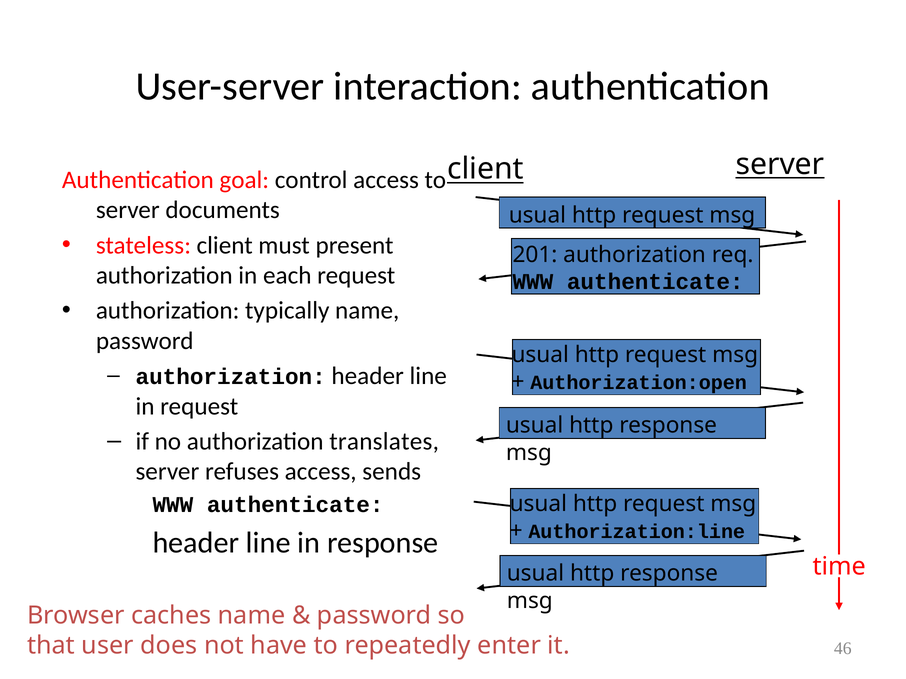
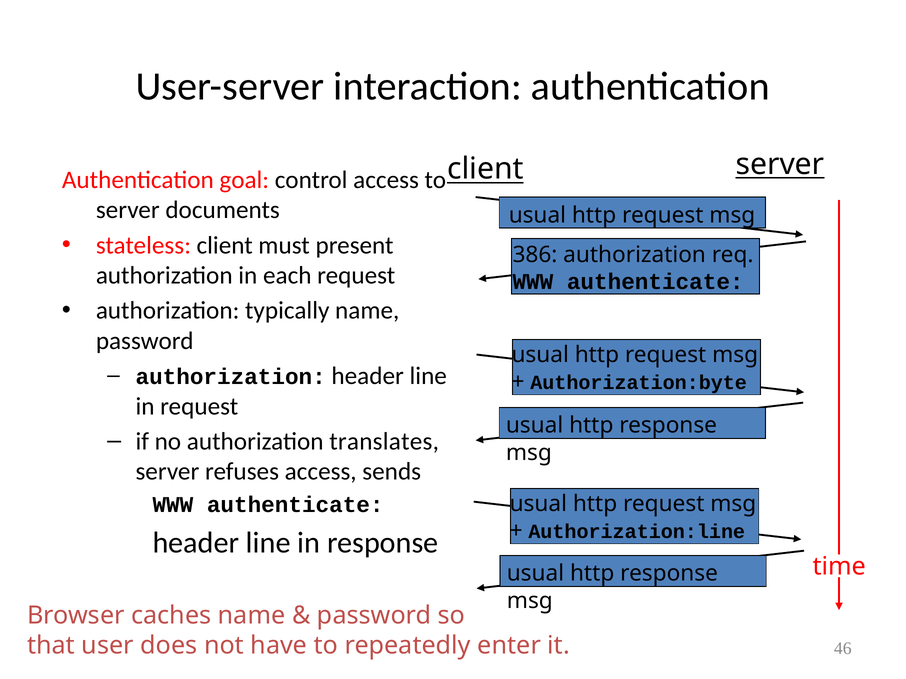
201: 201 -> 386
Authorization:open: Authorization:open -> Authorization:byte
